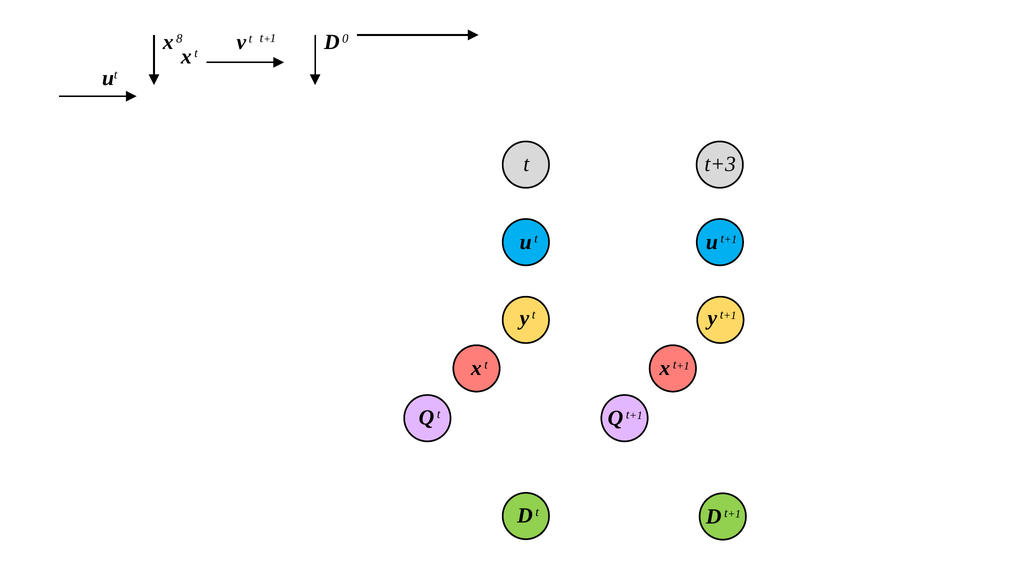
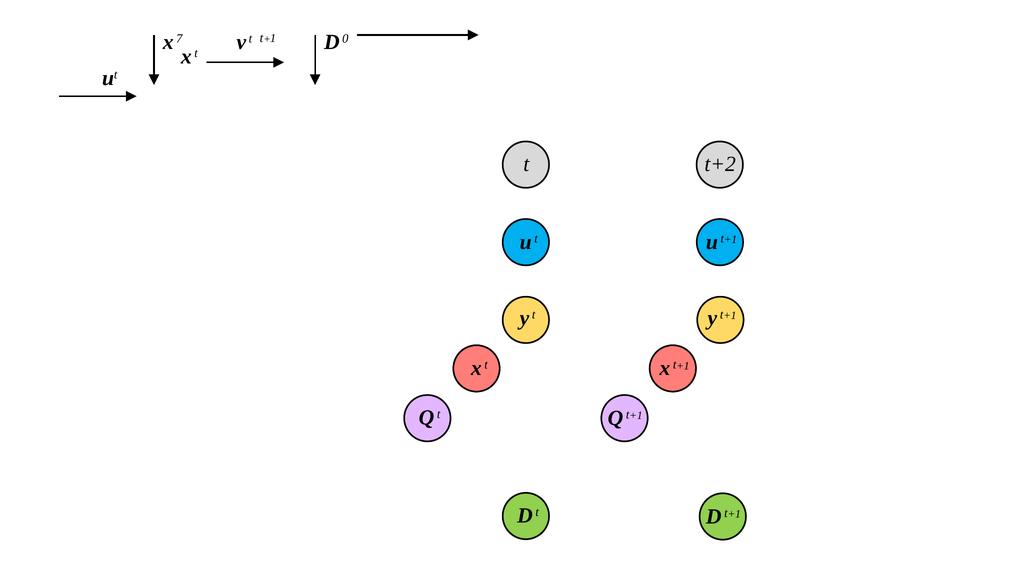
8: 8 -> 7
t+3: t+3 -> t+2
